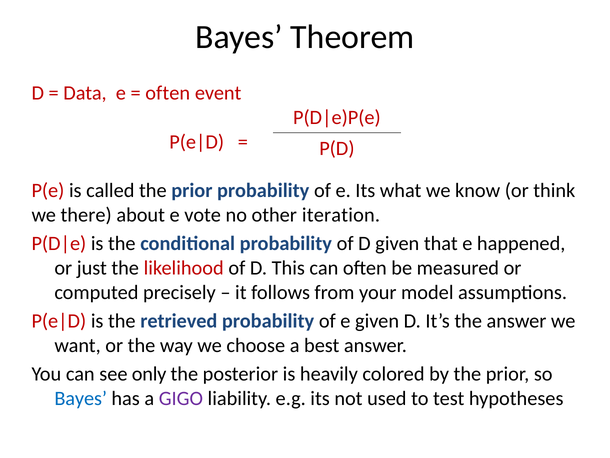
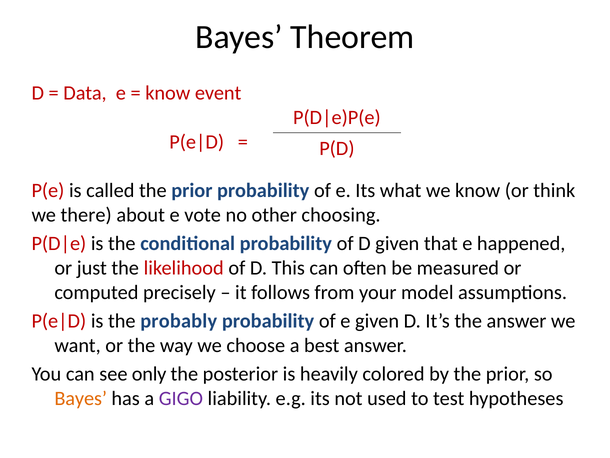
often at (168, 93): often -> know
iteration: iteration -> choosing
retrieved: retrieved -> probably
Bayes at (81, 398) colour: blue -> orange
